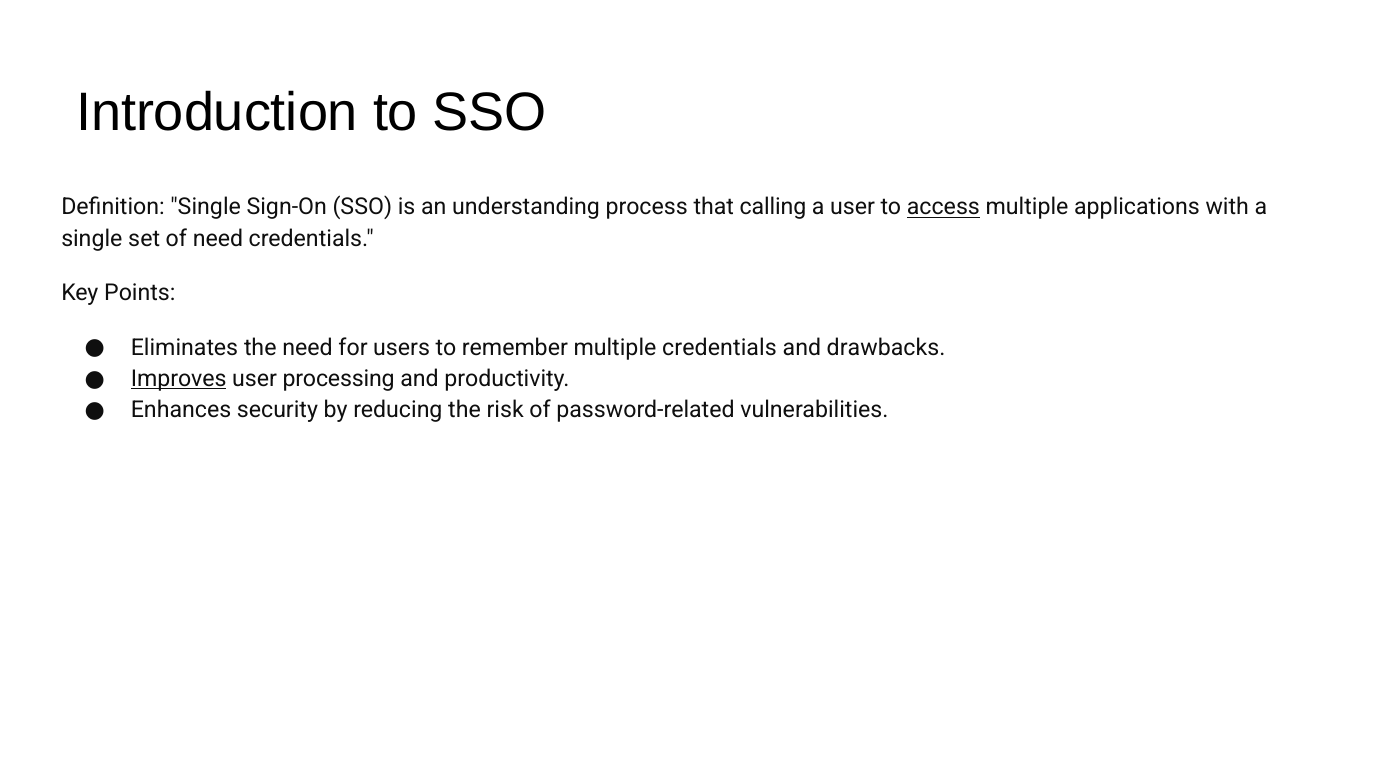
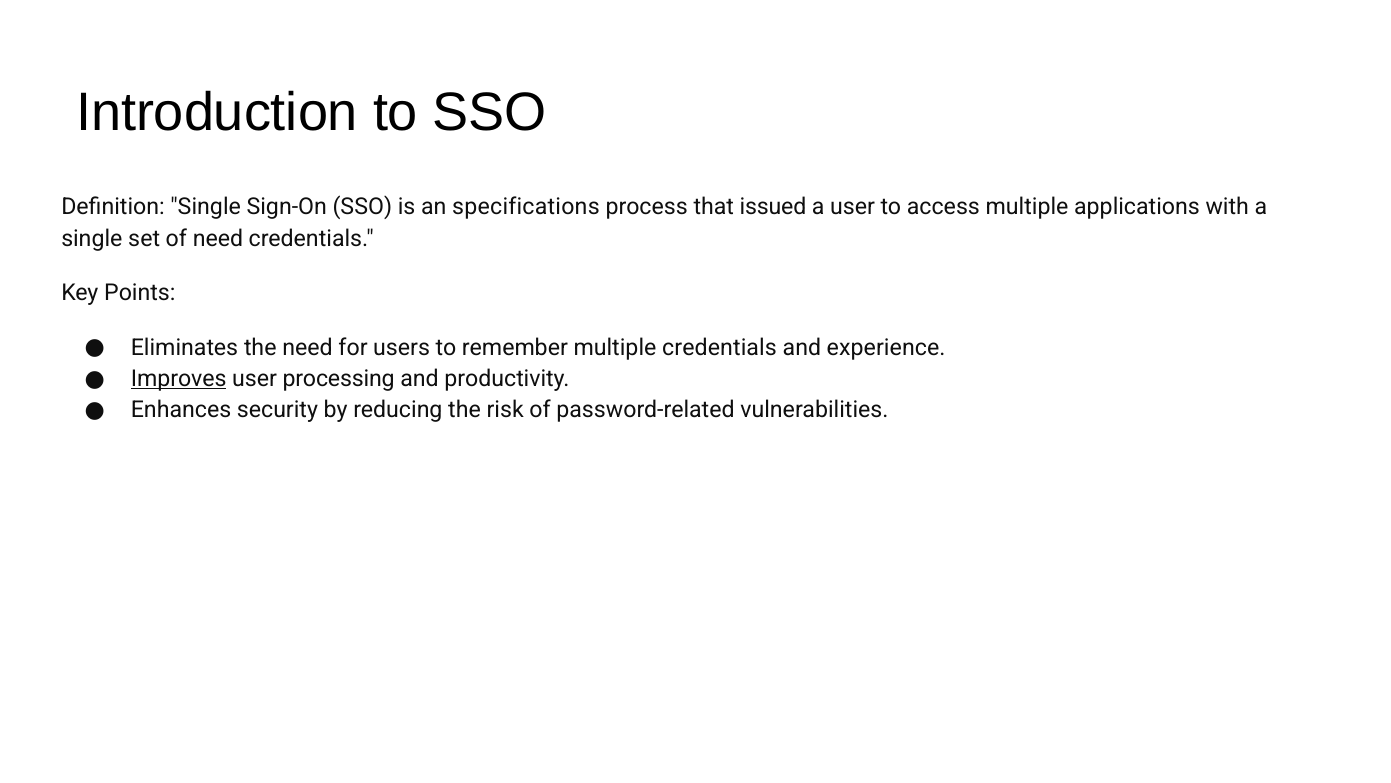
understanding: understanding -> specifications
calling: calling -> issued
access underline: present -> none
drawbacks: drawbacks -> experience
